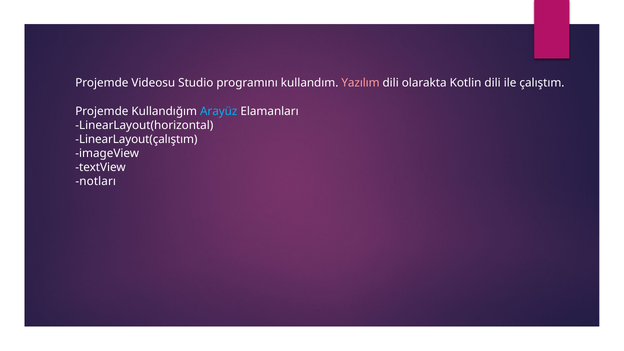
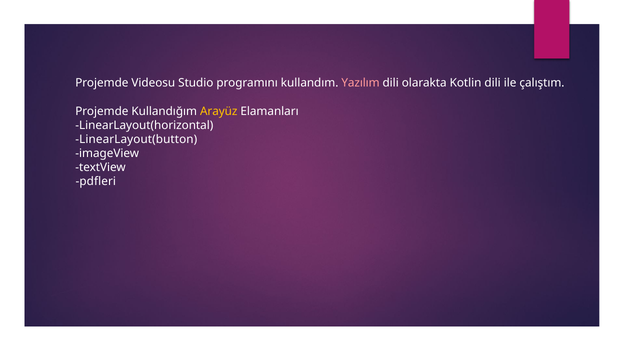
Arayüz colour: light blue -> yellow
LinearLayout(çalıştım: LinearLayout(çalıştım -> LinearLayout(button
notları: notları -> pdfleri
